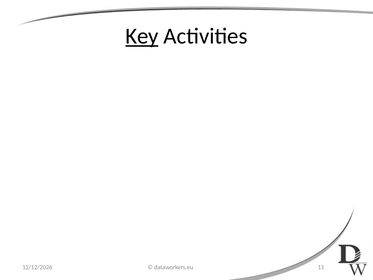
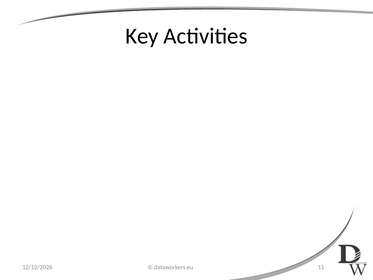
Key underline: present -> none
